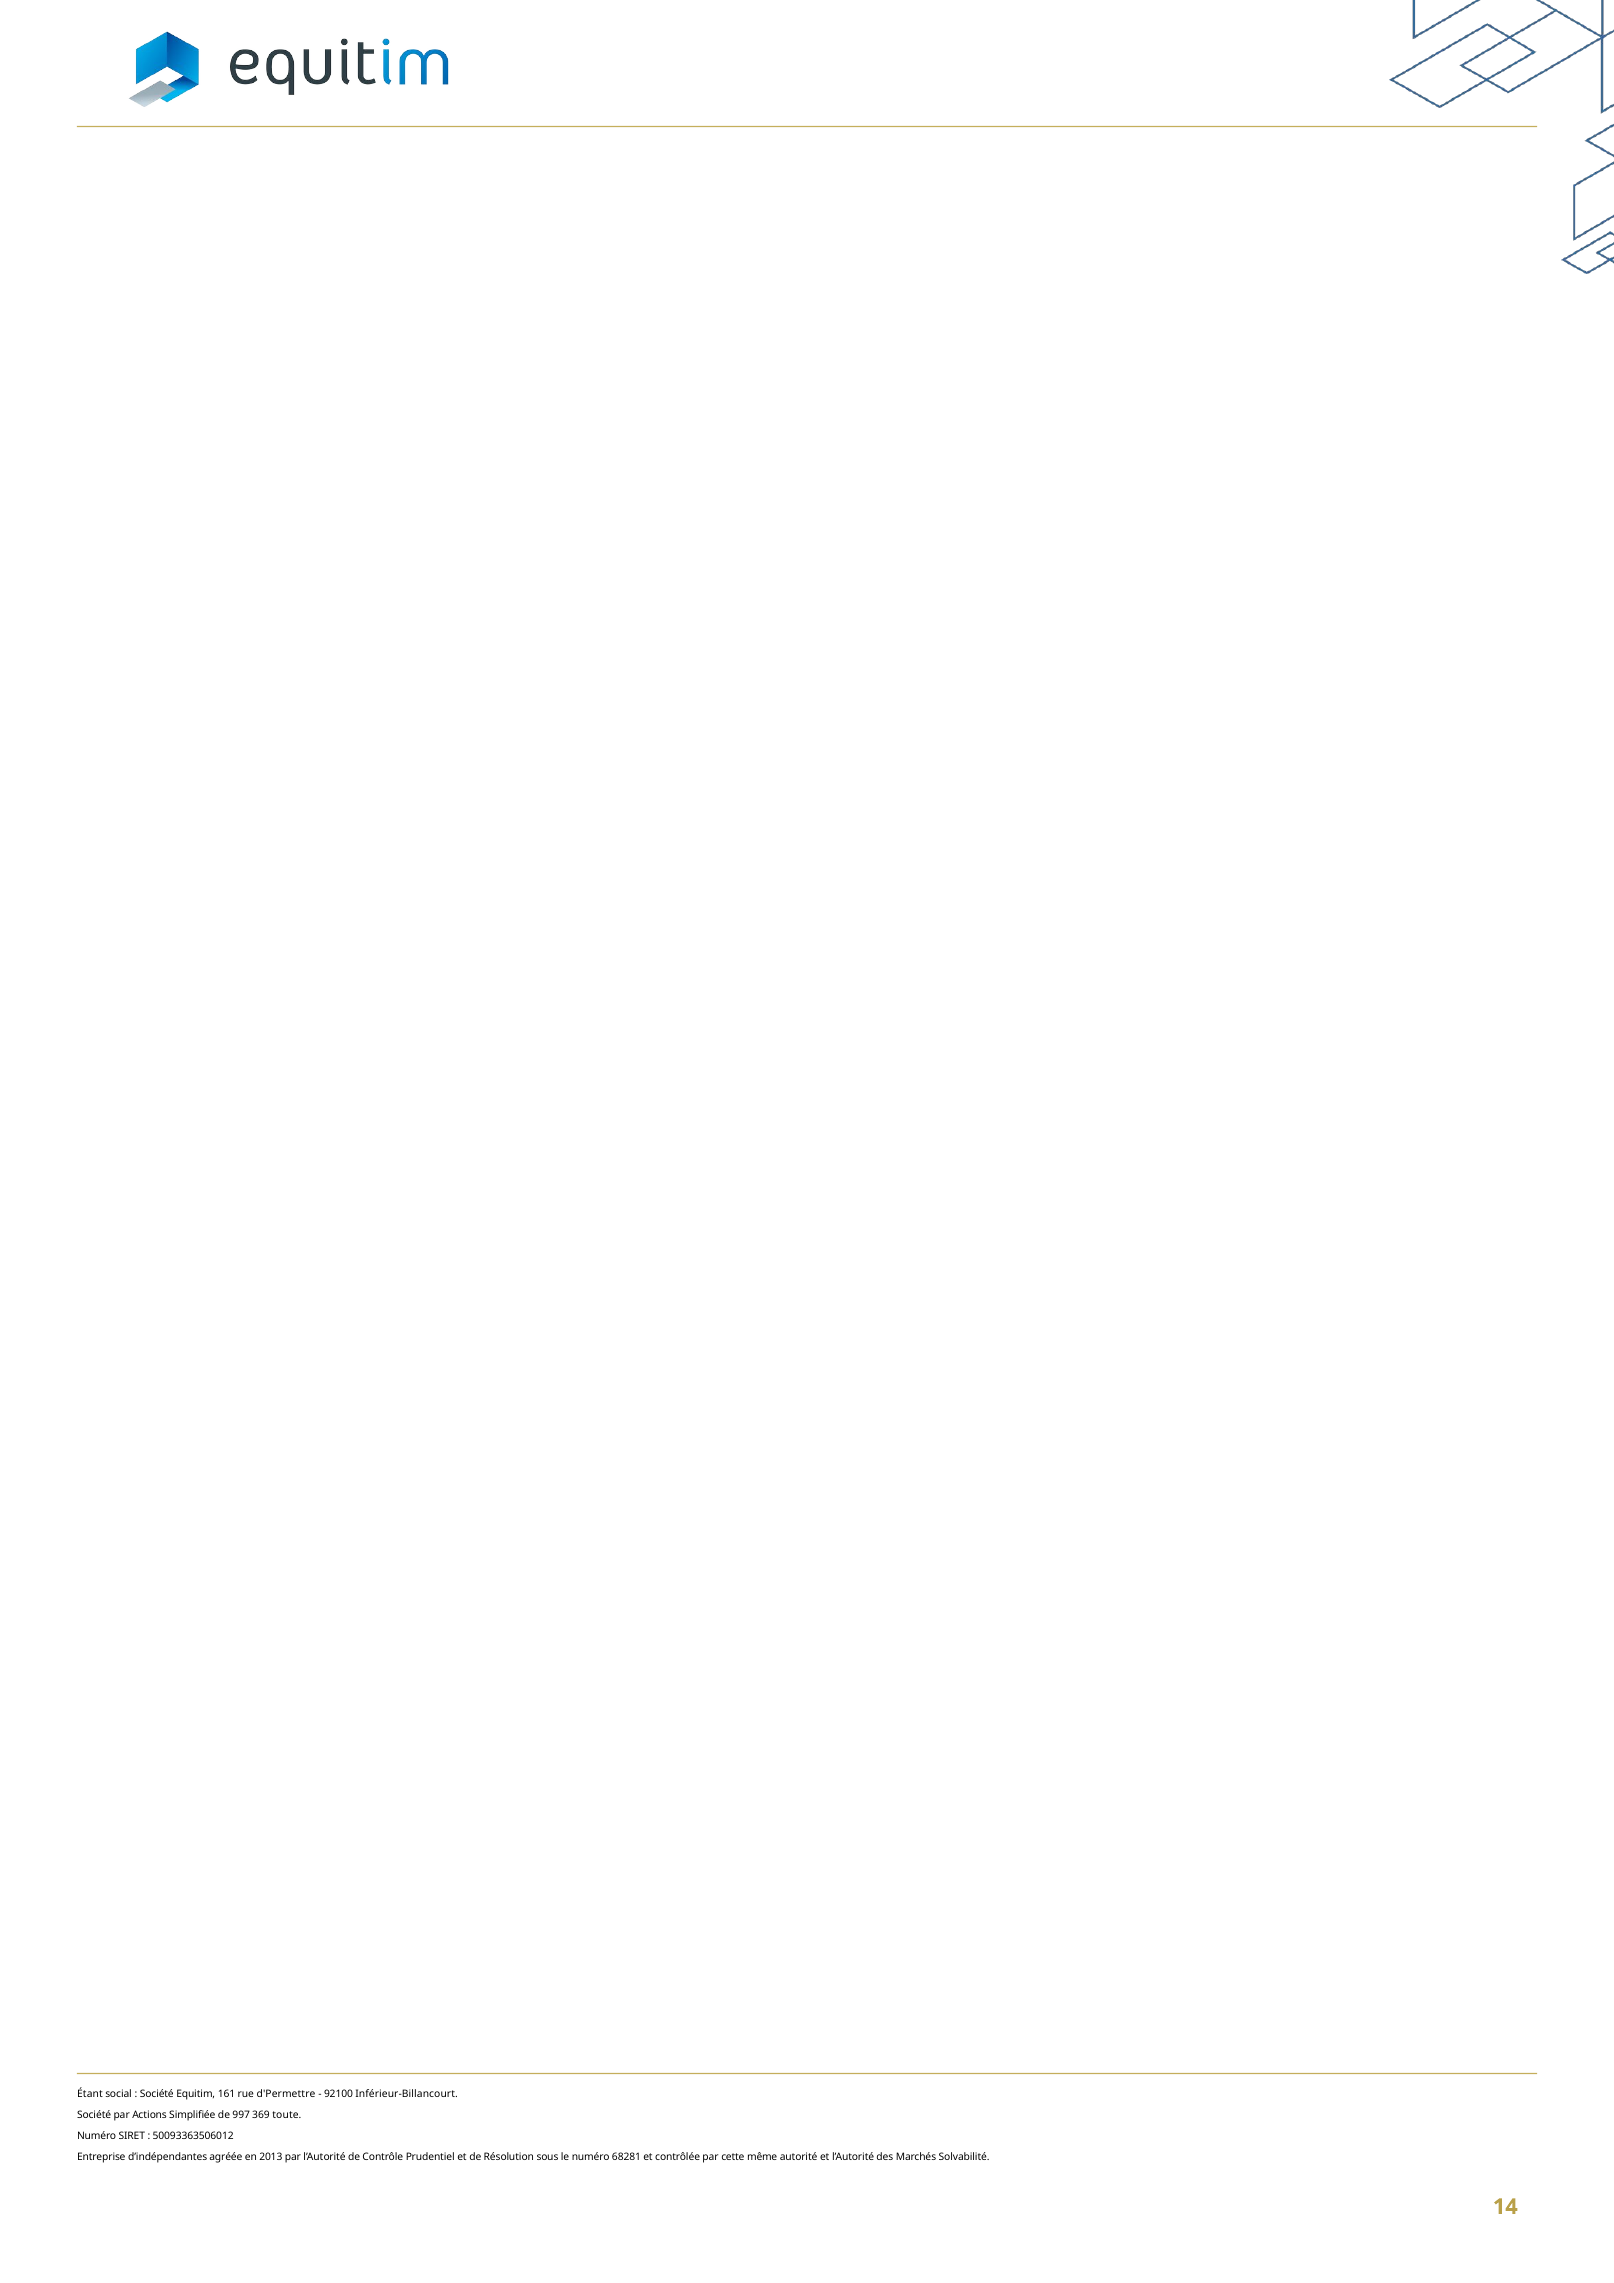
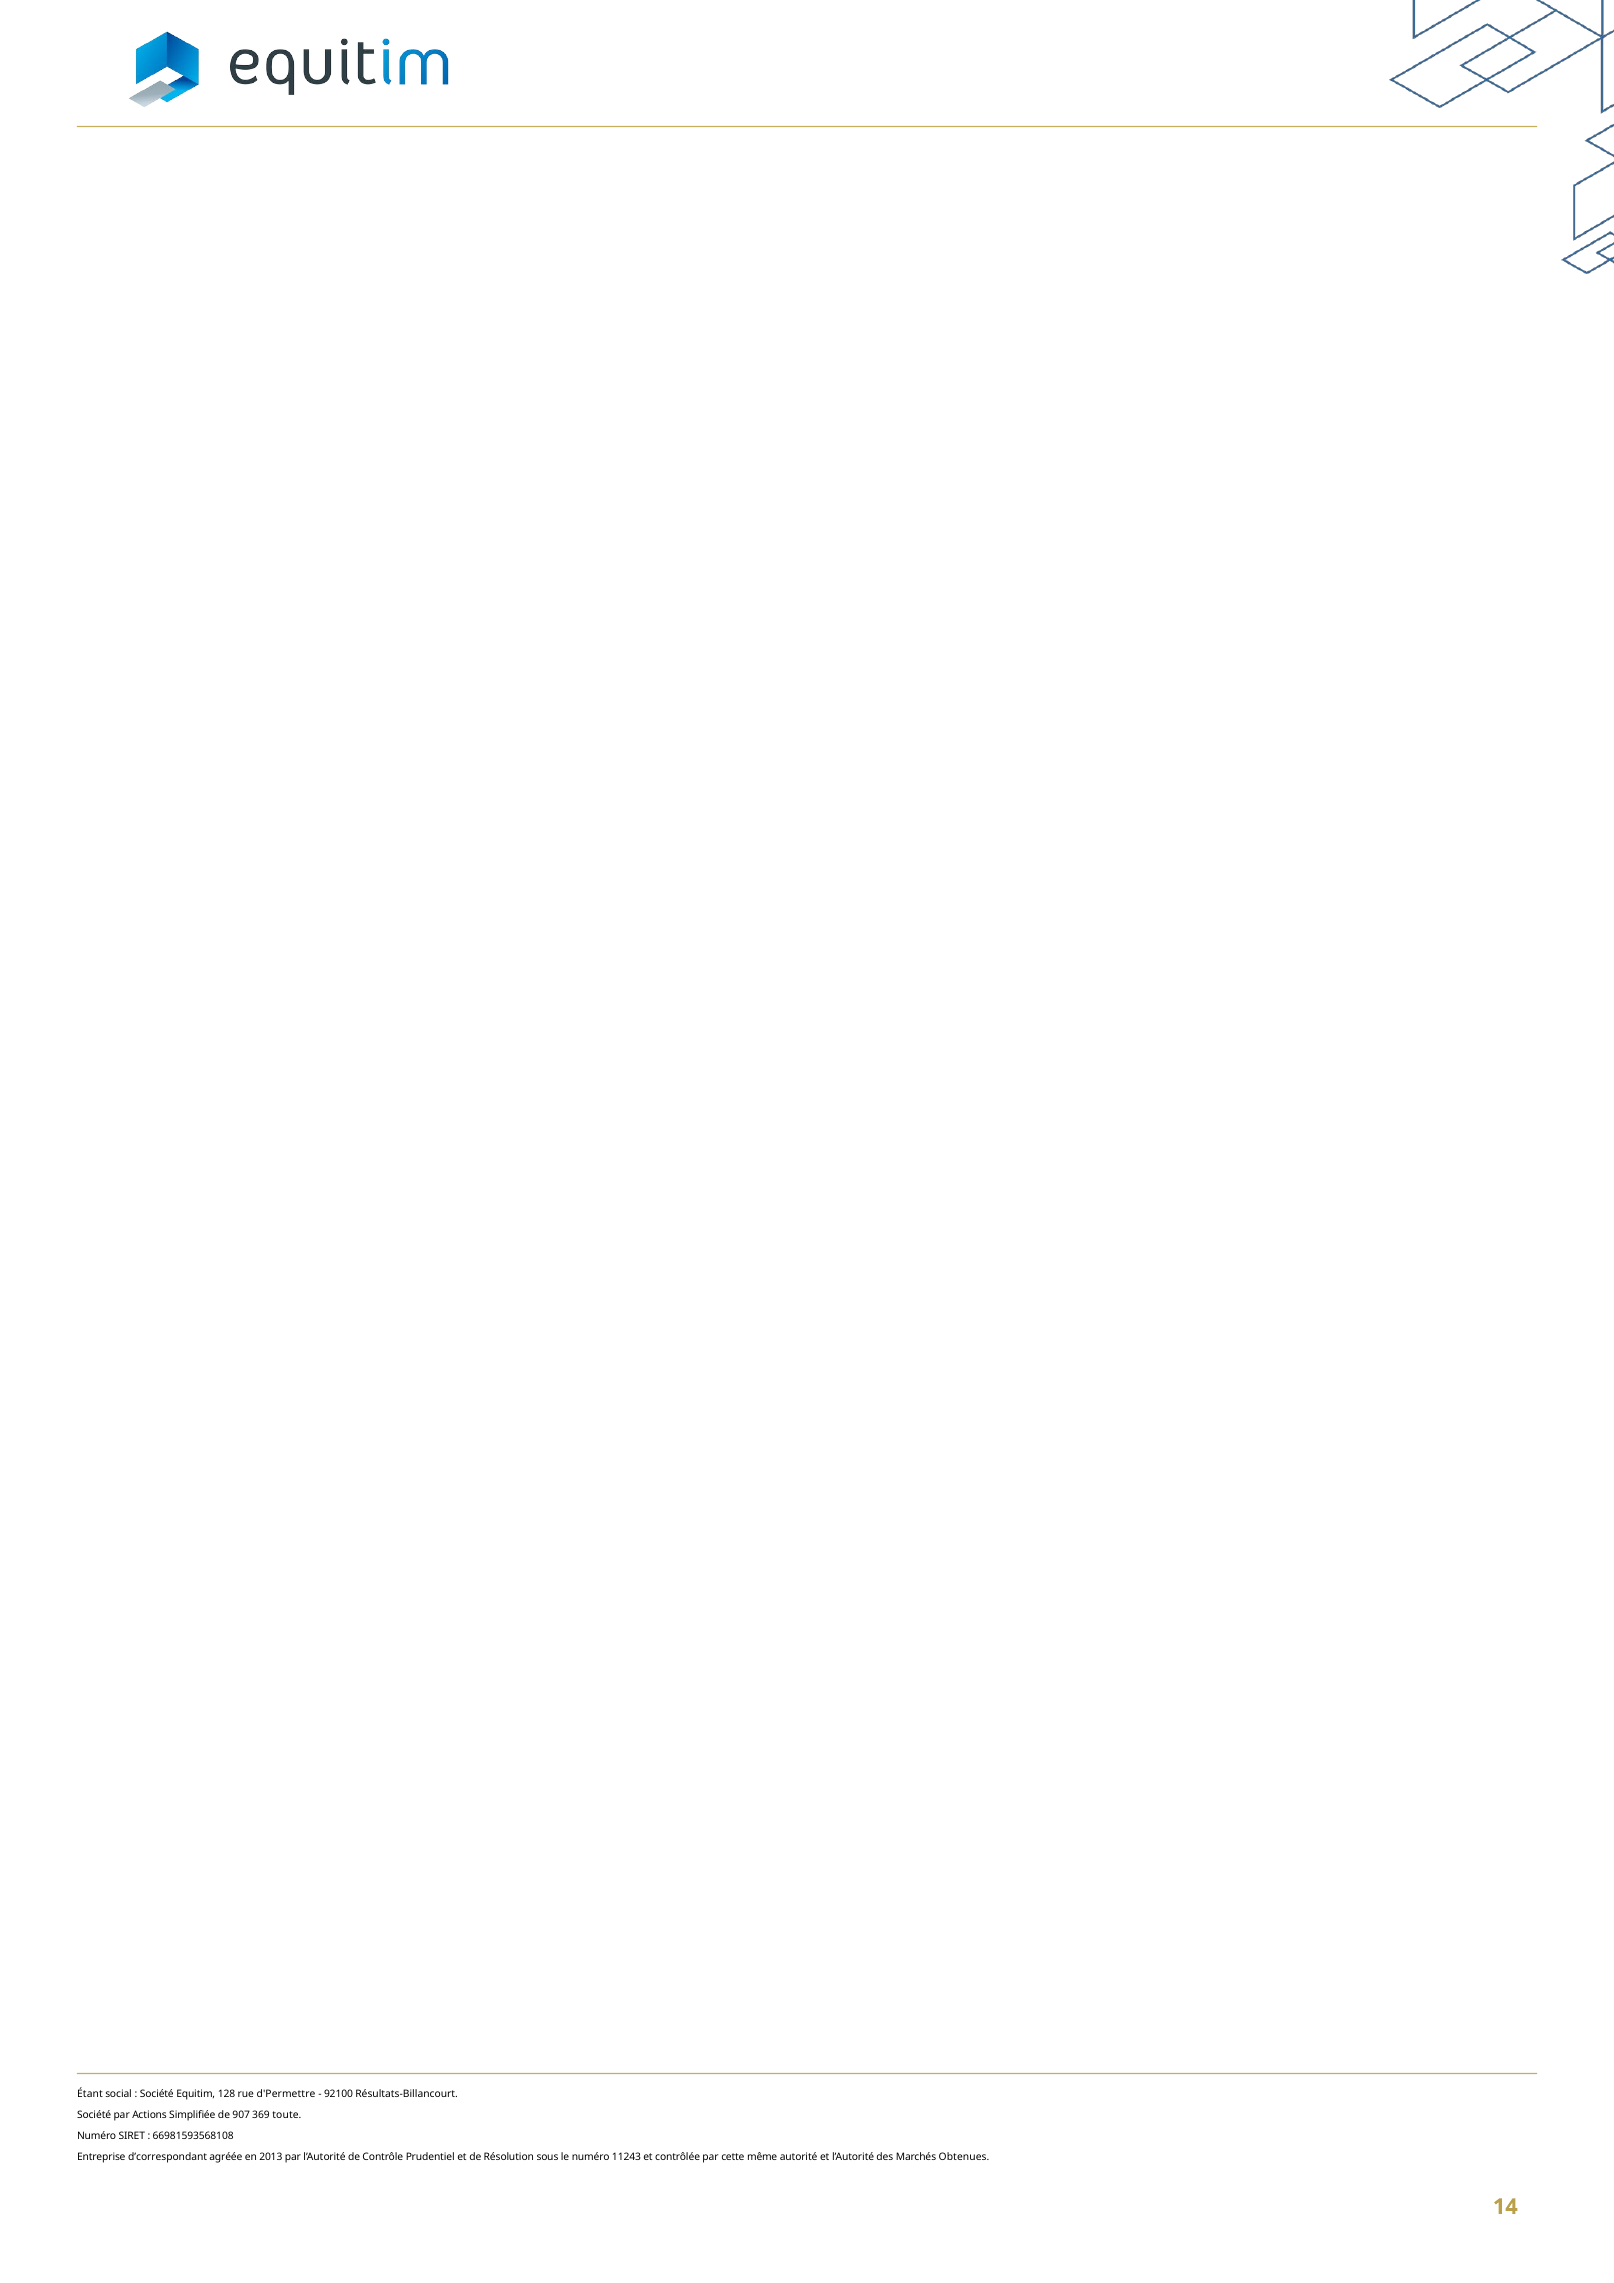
161: 161 -> 128
Inférieur-Billancourt: Inférieur-Billancourt -> Résultats-Billancourt
997: 997 -> 907
50093363506012: 50093363506012 -> 66981593568108
d’indépendantes: d’indépendantes -> d’correspondant
68281: 68281 -> 11243
Solvabilité: Solvabilité -> Obtenues
